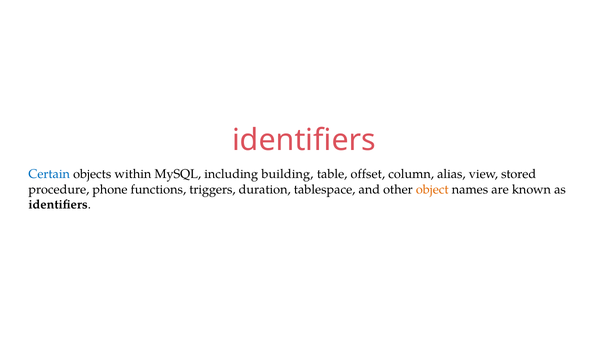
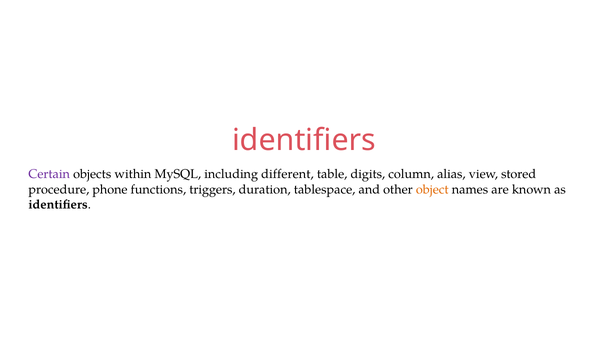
Certain colour: blue -> purple
building: building -> different
offset: offset -> digits
